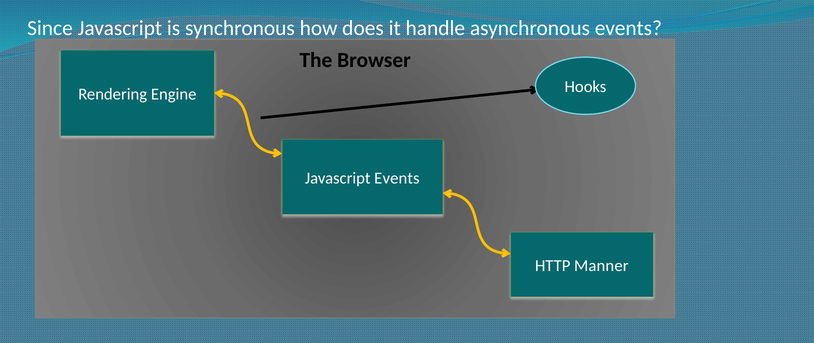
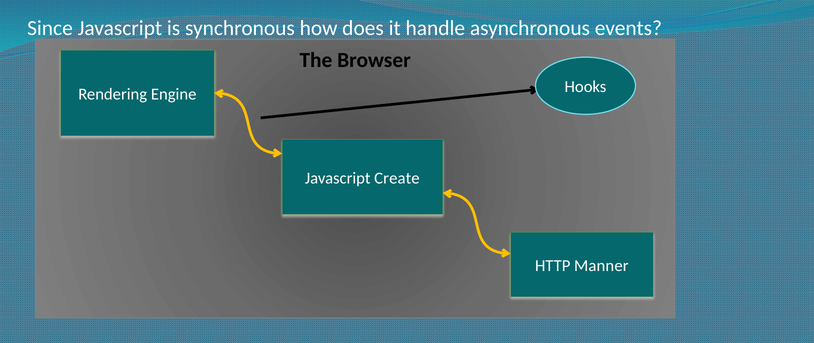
Javascript Events: Events -> Create
